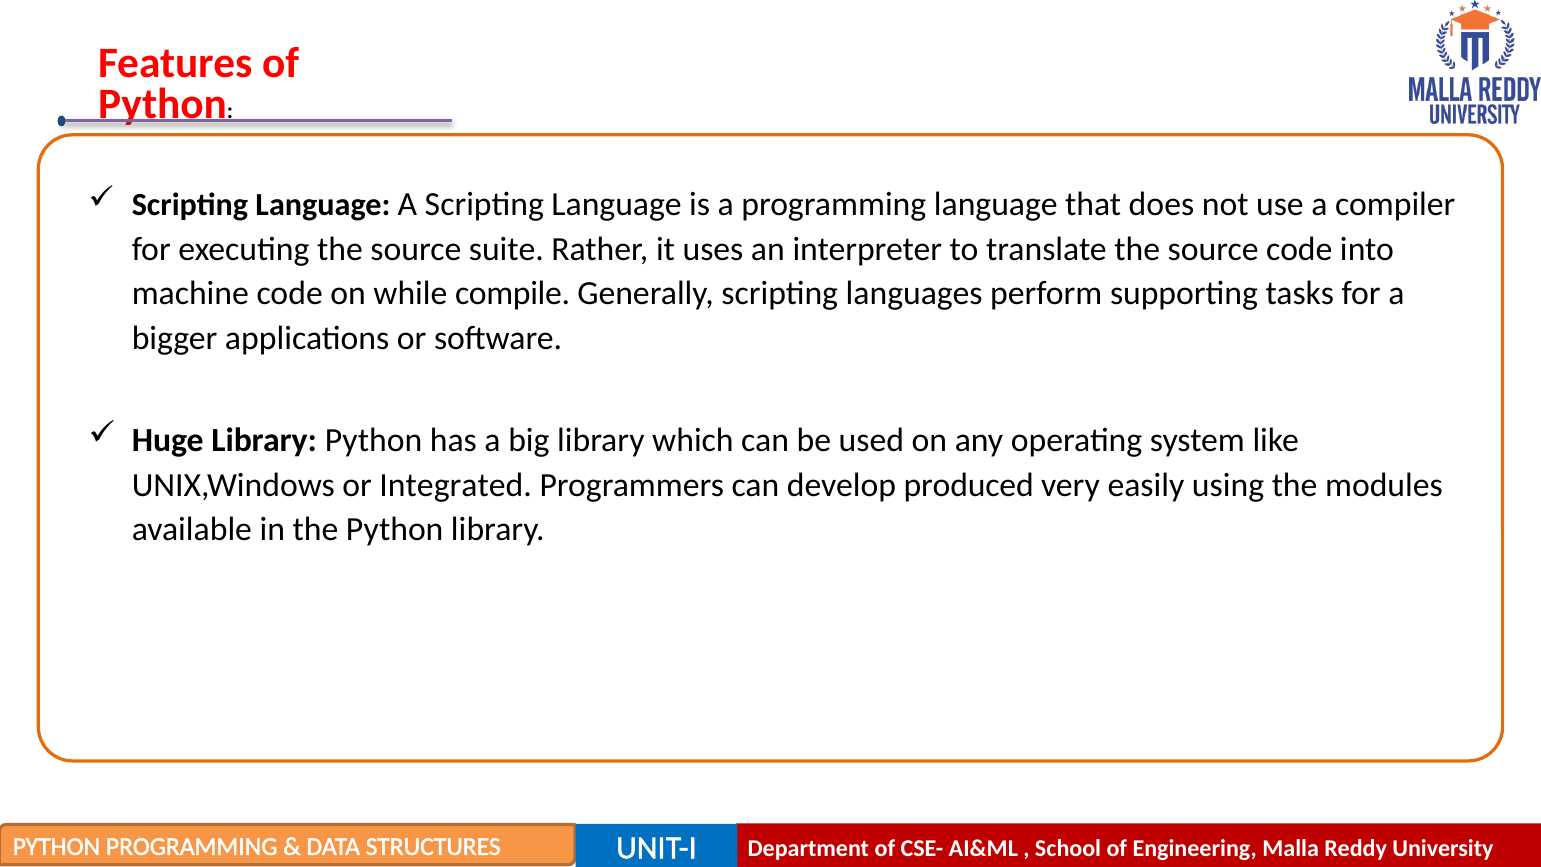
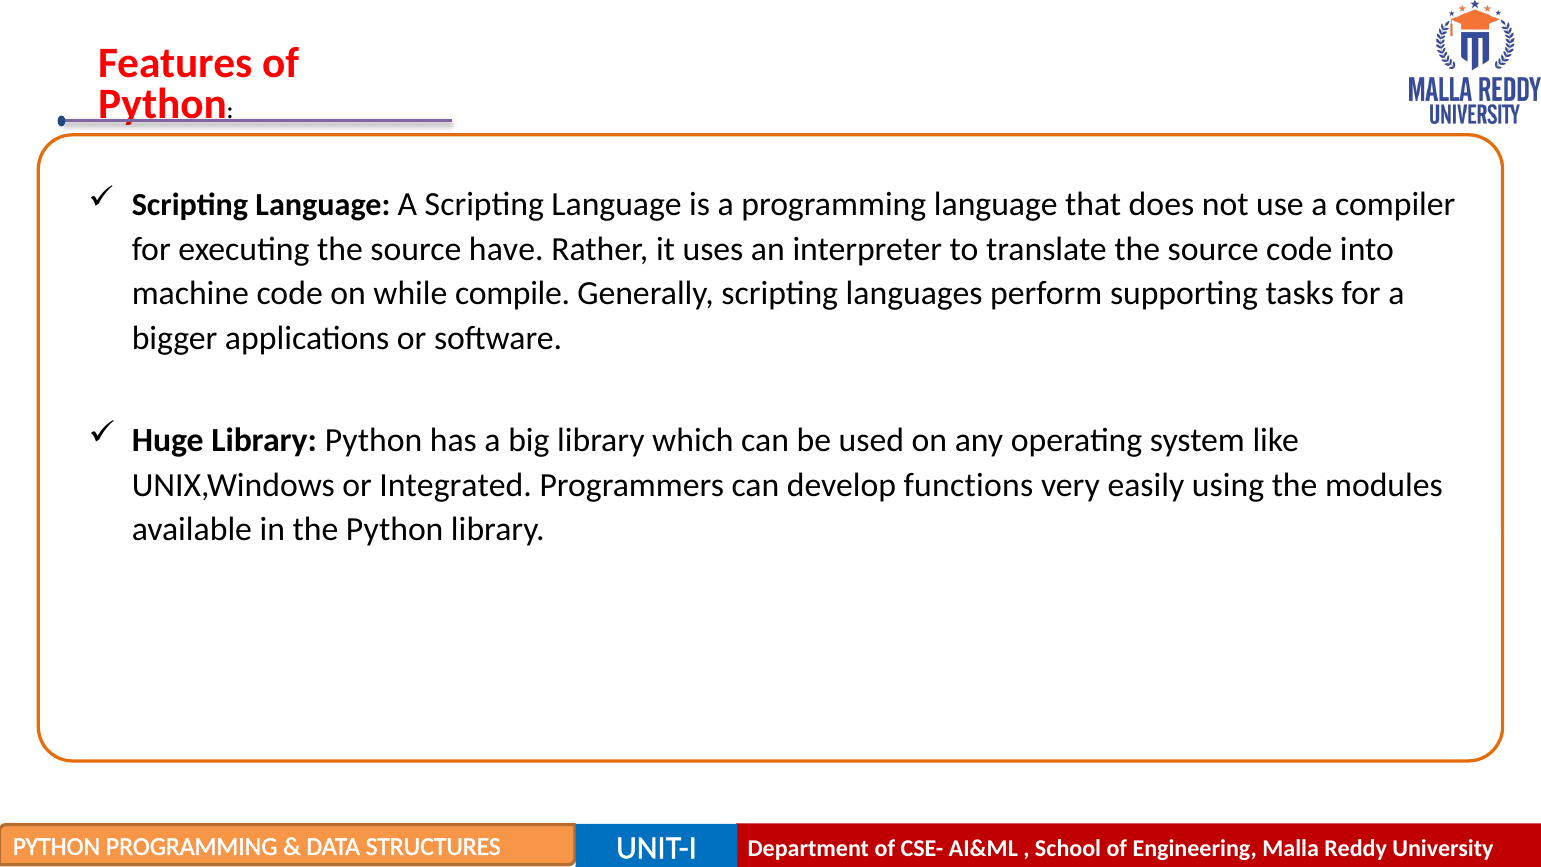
suite: suite -> have
produced: produced -> functions
